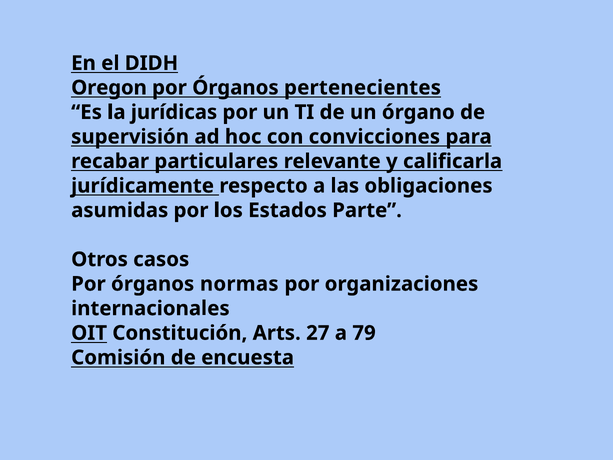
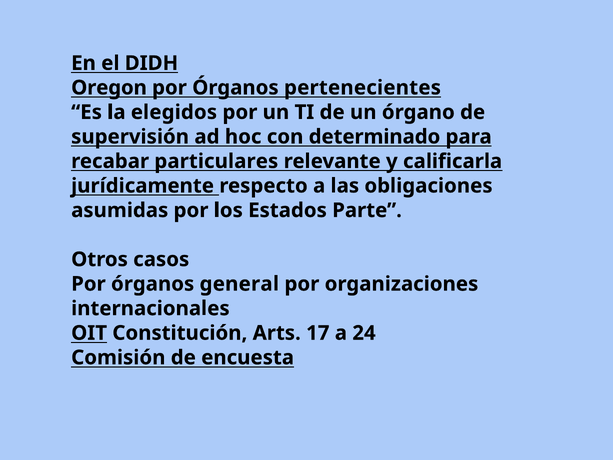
jurídicas: jurídicas -> elegidos
convicciones: convicciones -> determinado
normas: normas -> general
27: 27 -> 17
79: 79 -> 24
